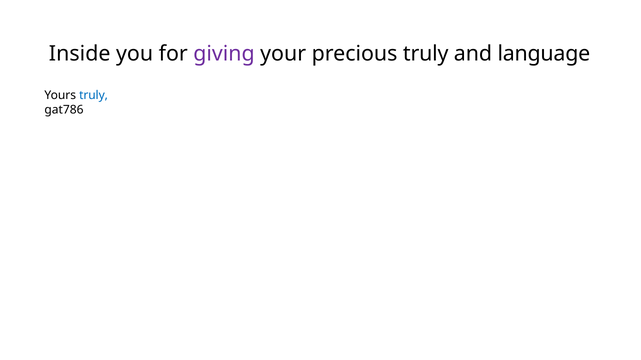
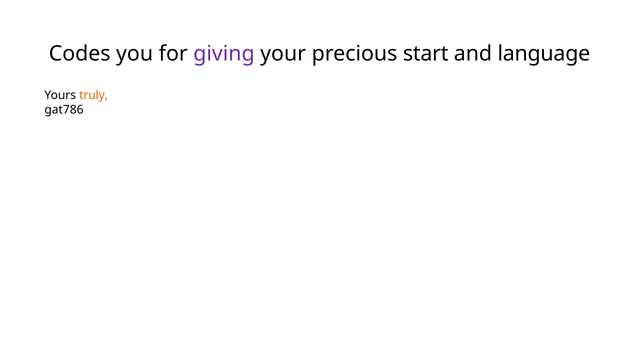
Inside: Inside -> Codes
precious truly: truly -> start
truly at (94, 95) colour: blue -> orange
